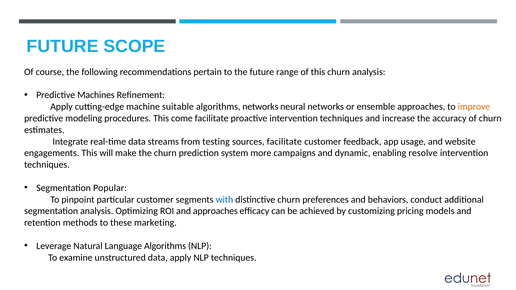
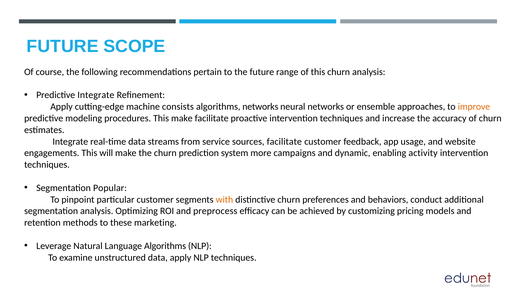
Predictive Machines: Machines -> Integrate
suitable: suitable -> consists
This come: come -> make
testing: testing -> service
resolve: resolve -> activity
with colour: blue -> orange
and approaches: approaches -> preprocess
